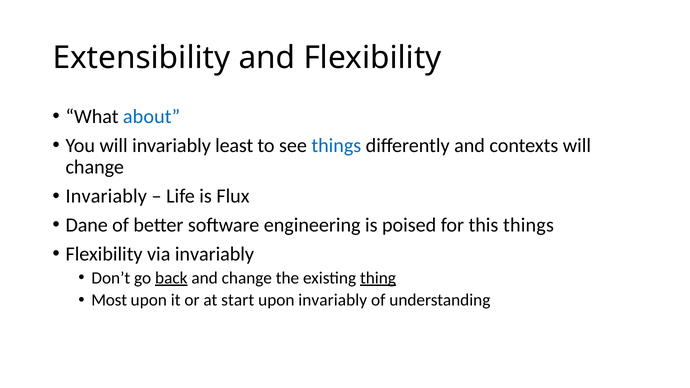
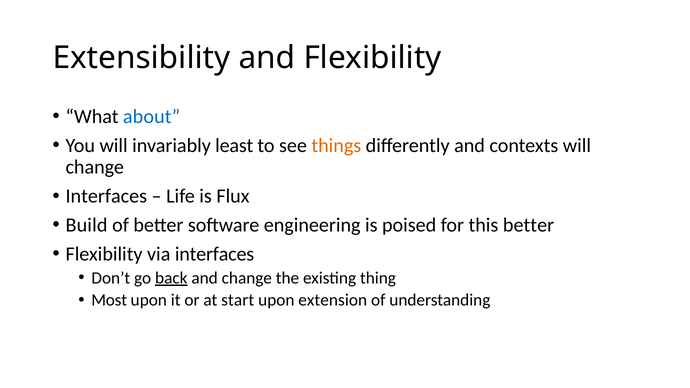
things at (336, 146) colour: blue -> orange
Invariably at (106, 196): Invariably -> Interfaces
Dane: Dane -> Build
this things: things -> better
via invariably: invariably -> interfaces
thing underline: present -> none
upon invariably: invariably -> extension
